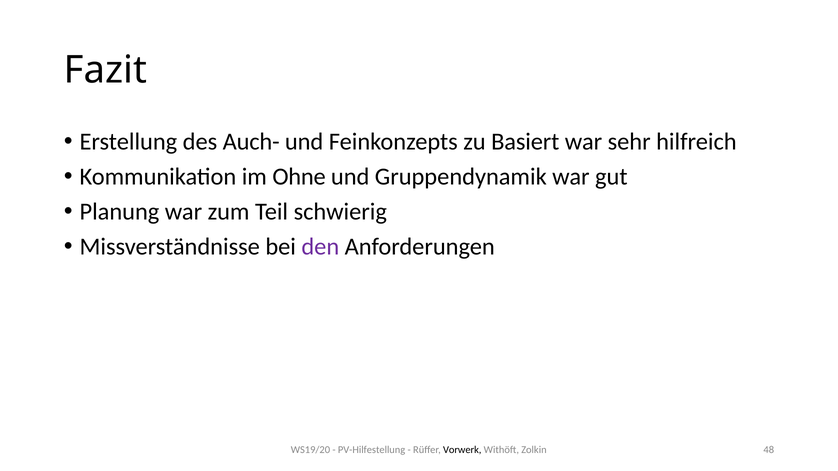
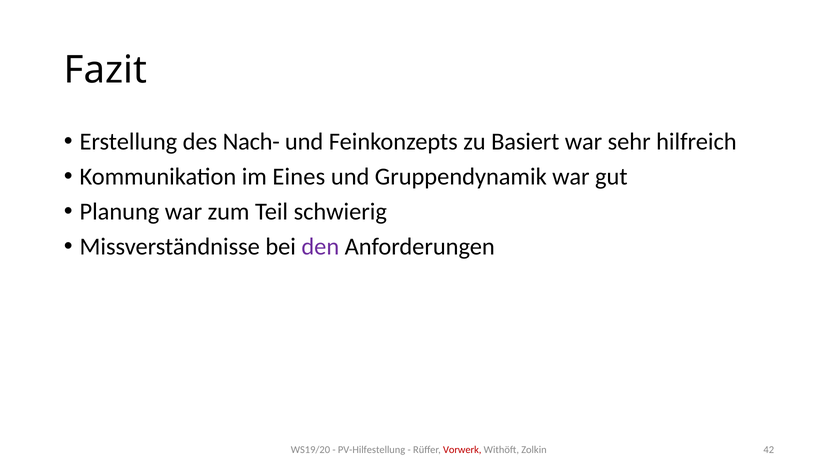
Auch-: Auch- -> Nach-
Ohne: Ohne -> Eines
Vorwerk colour: black -> red
48: 48 -> 42
